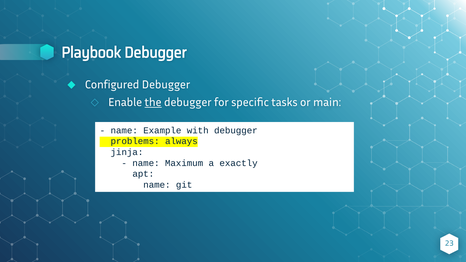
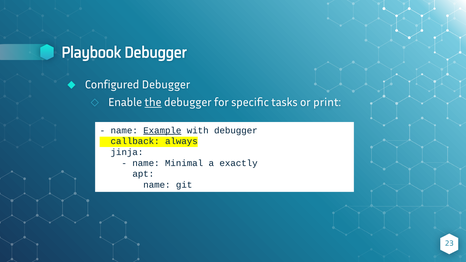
main: main -> print
Example underline: none -> present
problems: problems -> callback
Maximum: Maximum -> Minimal
